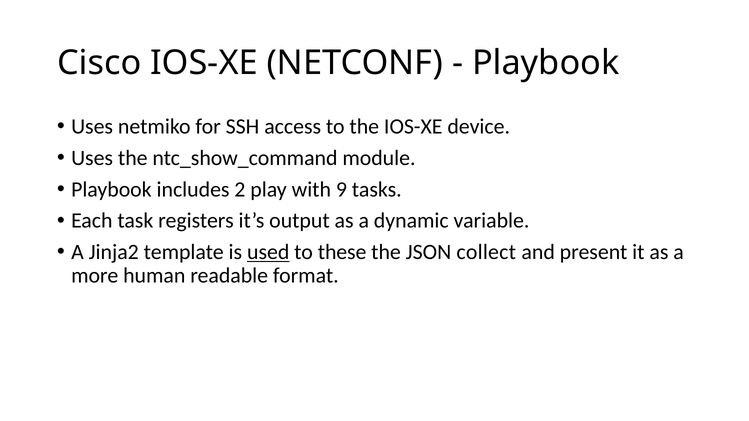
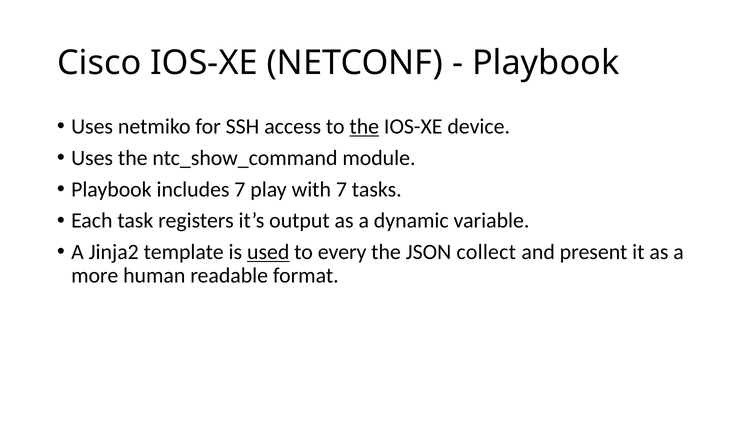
the at (364, 127) underline: none -> present
includes 2: 2 -> 7
with 9: 9 -> 7
these: these -> every
